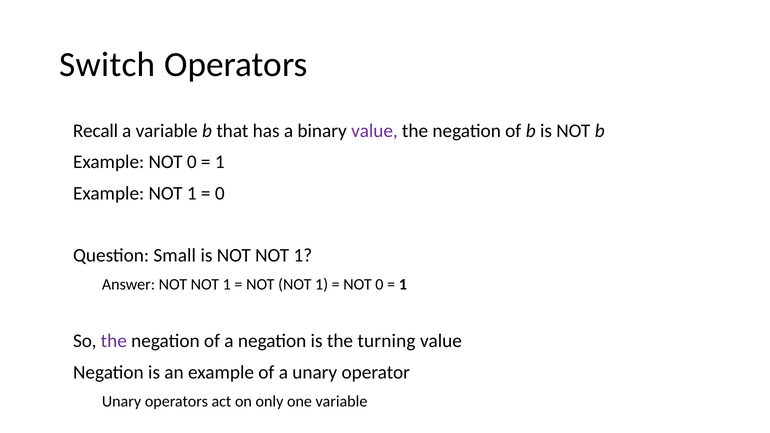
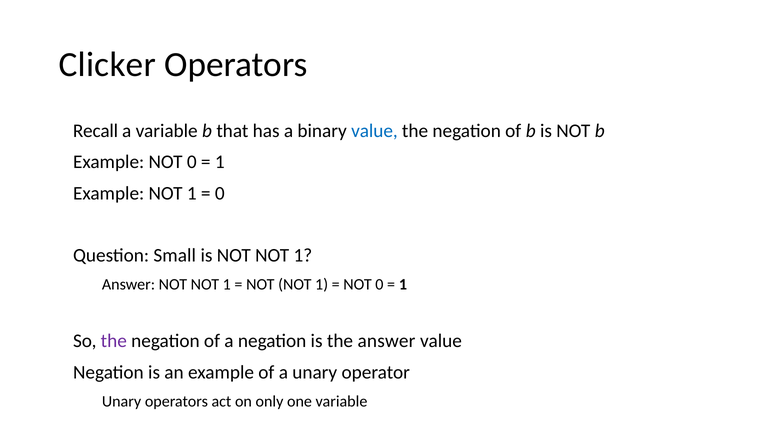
Switch: Switch -> Clicker
value at (374, 131) colour: purple -> blue
the turning: turning -> answer
